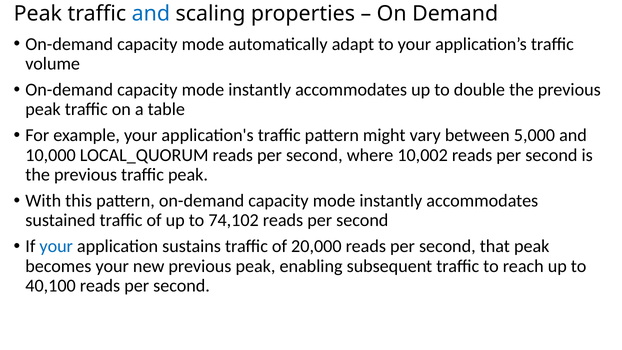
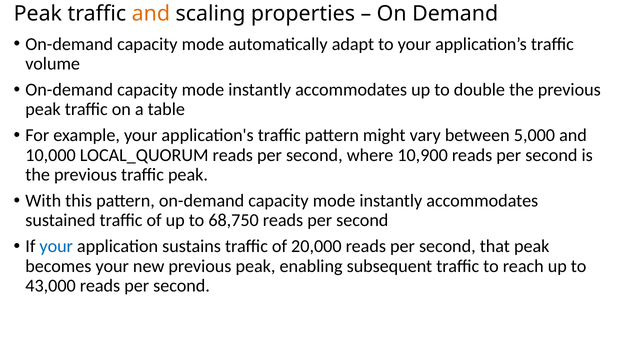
and at (151, 14) colour: blue -> orange
10,002: 10,002 -> 10,900
74,102: 74,102 -> 68,750
40,100: 40,100 -> 43,000
